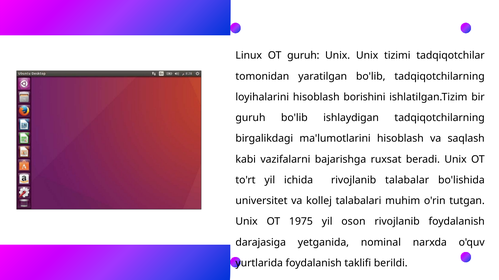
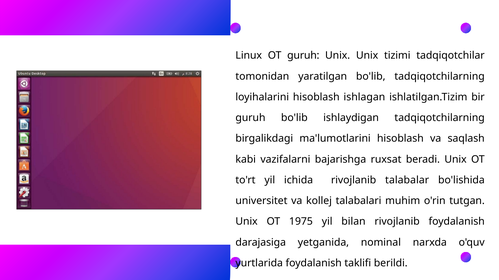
borishini: borishini -> ishlagan
oson: oson -> bilan
